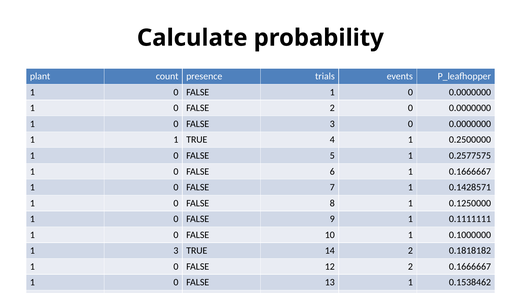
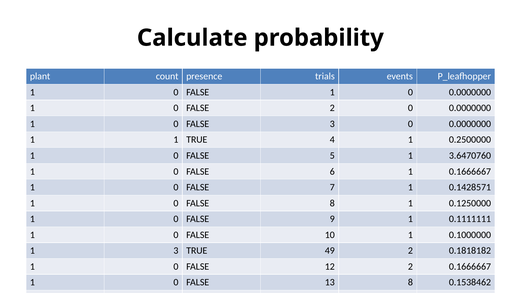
0.2577575: 0.2577575 -> 3.6470760
TRUE 14: 14 -> 49
13 1: 1 -> 8
